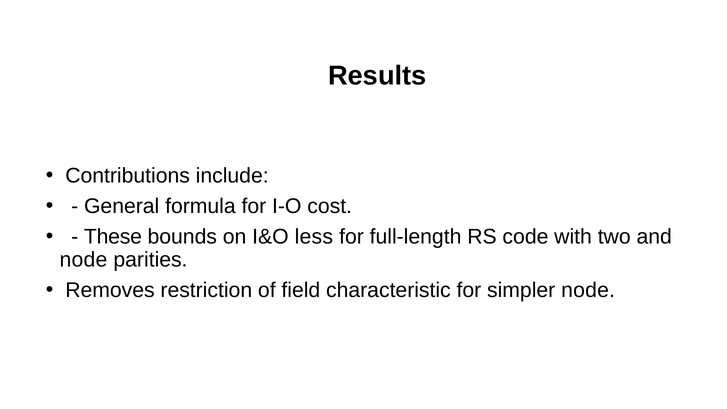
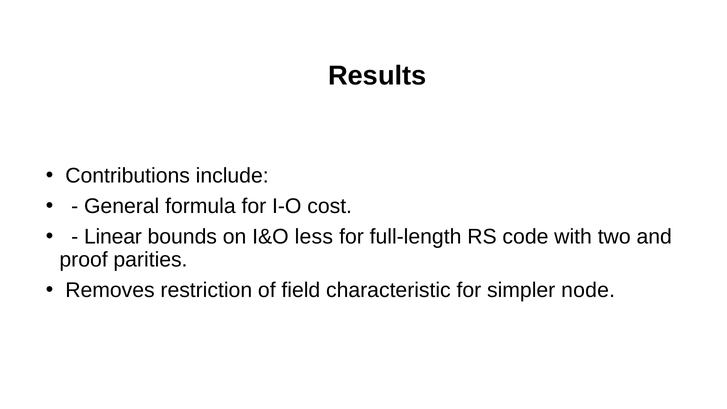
These: These -> Linear
node at (83, 260): node -> proof
